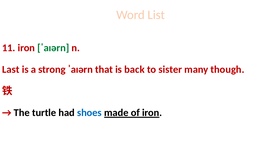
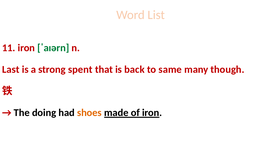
strong ˈaɪərn: ˈaɪərn -> spent
sister: sister -> same
turtle: turtle -> doing
shoes colour: blue -> orange
